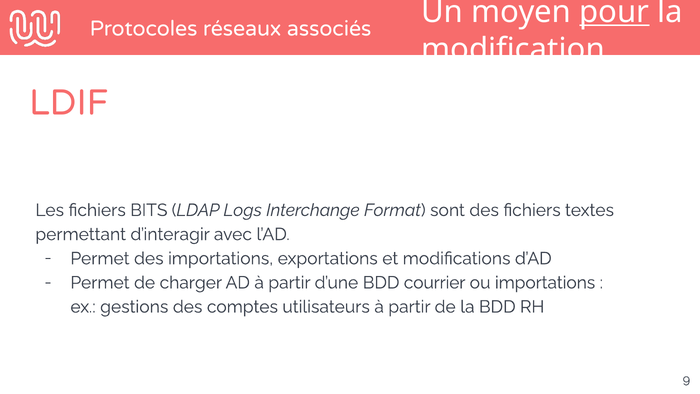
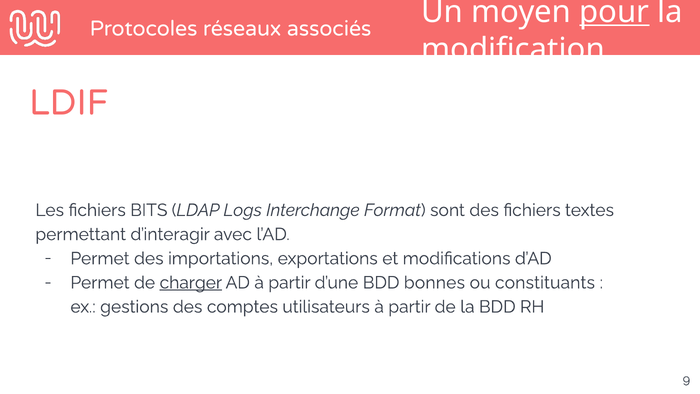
charger underline: none -> present
courrier: courrier -> bonnes
ou importations: importations -> constituants
